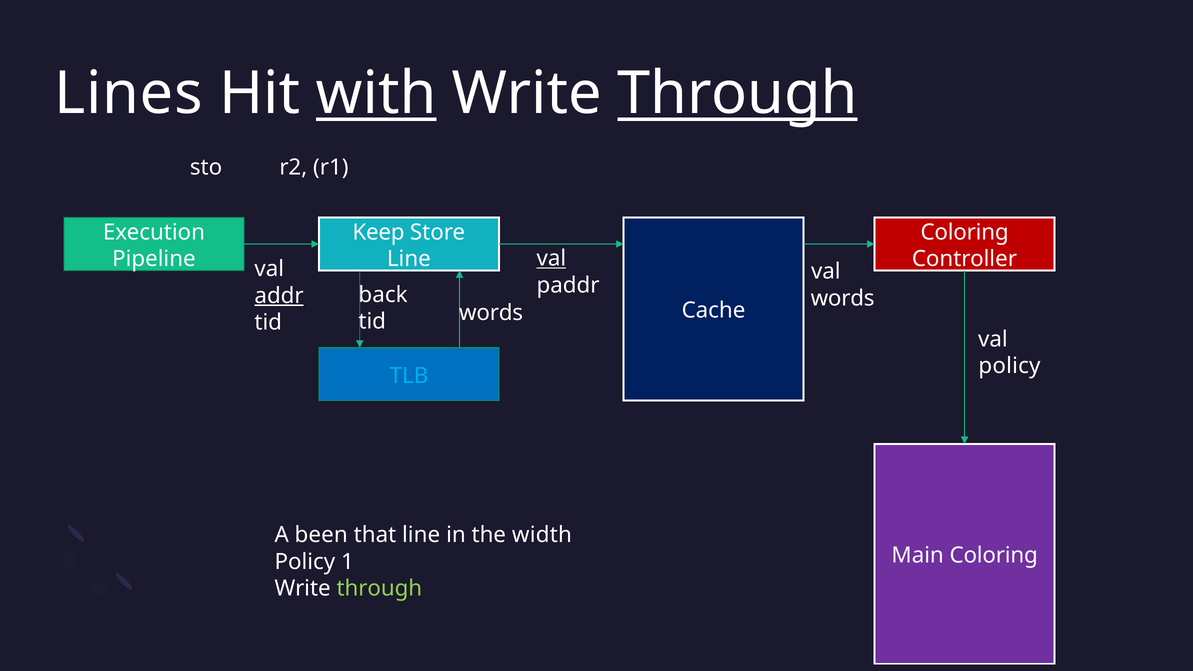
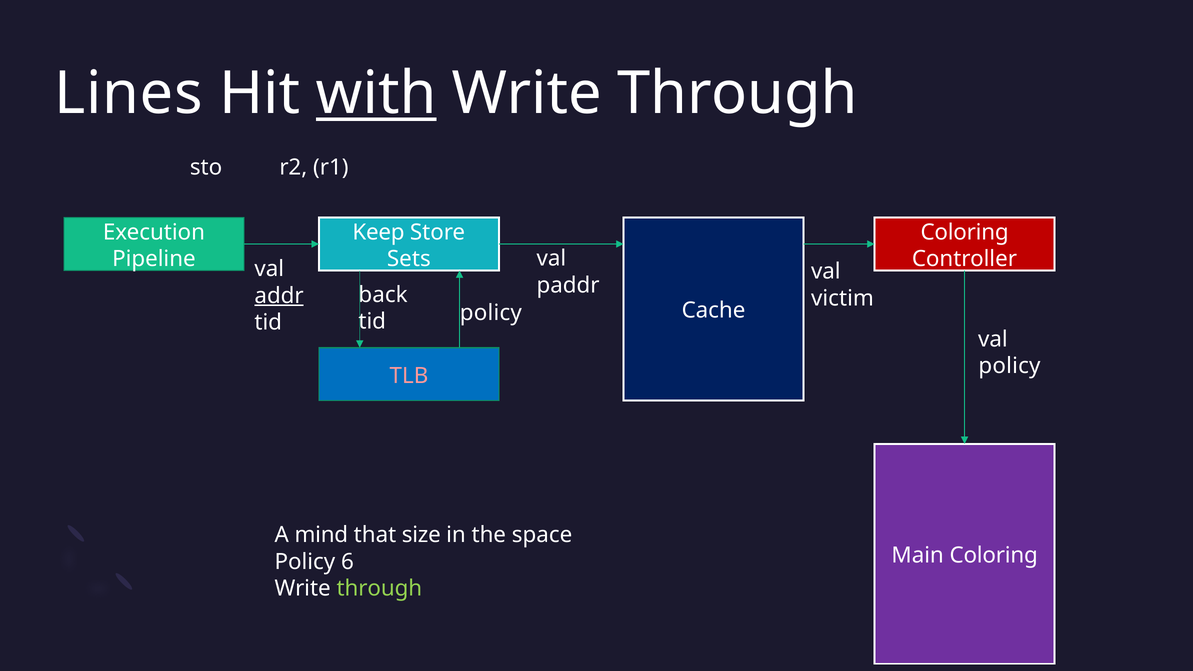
Through at (737, 94) underline: present -> none
val at (551, 258) underline: present -> none
Line at (409, 259): Line -> Sets
words at (843, 298): words -> victim
tid words: words -> policy
TLB colour: light blue -> pink
been: been -> mind
that line: line -> size
width: width -> space
1: 1 -> 6
